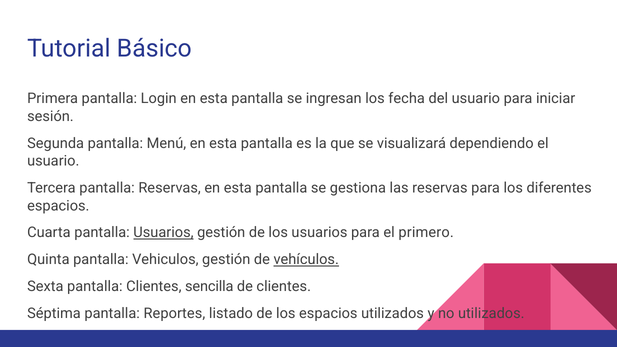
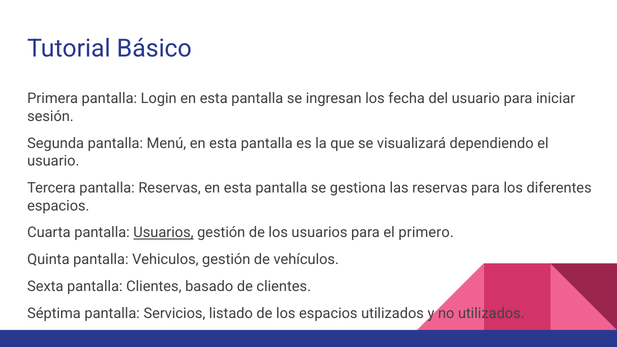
vehículos underline: present -> none
sencilla: sencilla -> basado
Reportes: Reportes -> Servicios
